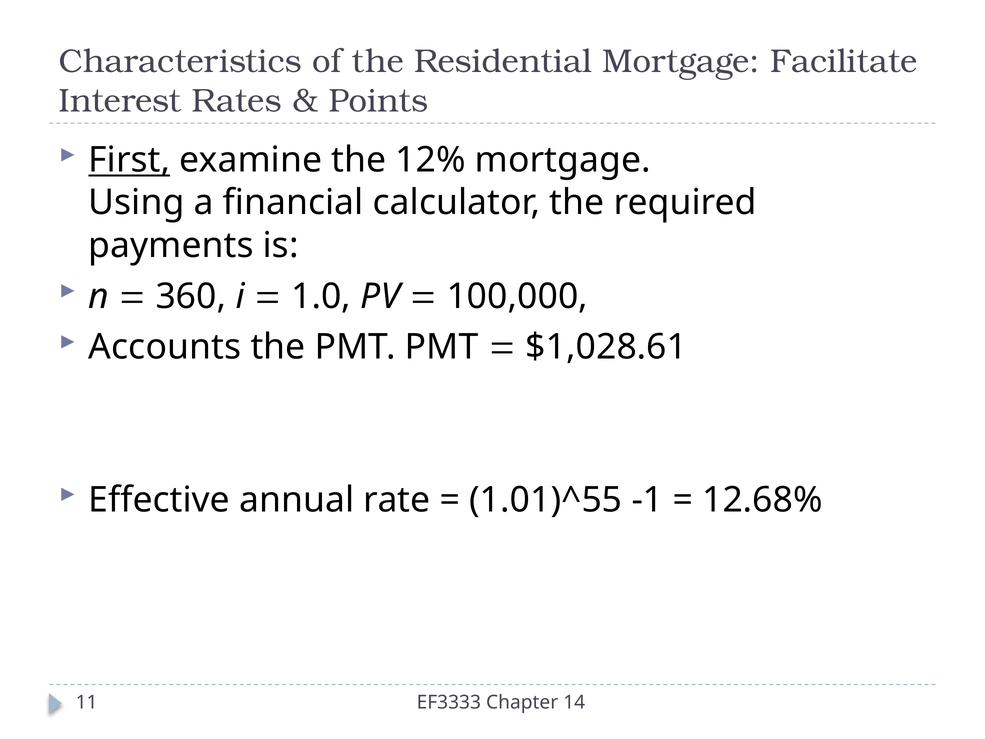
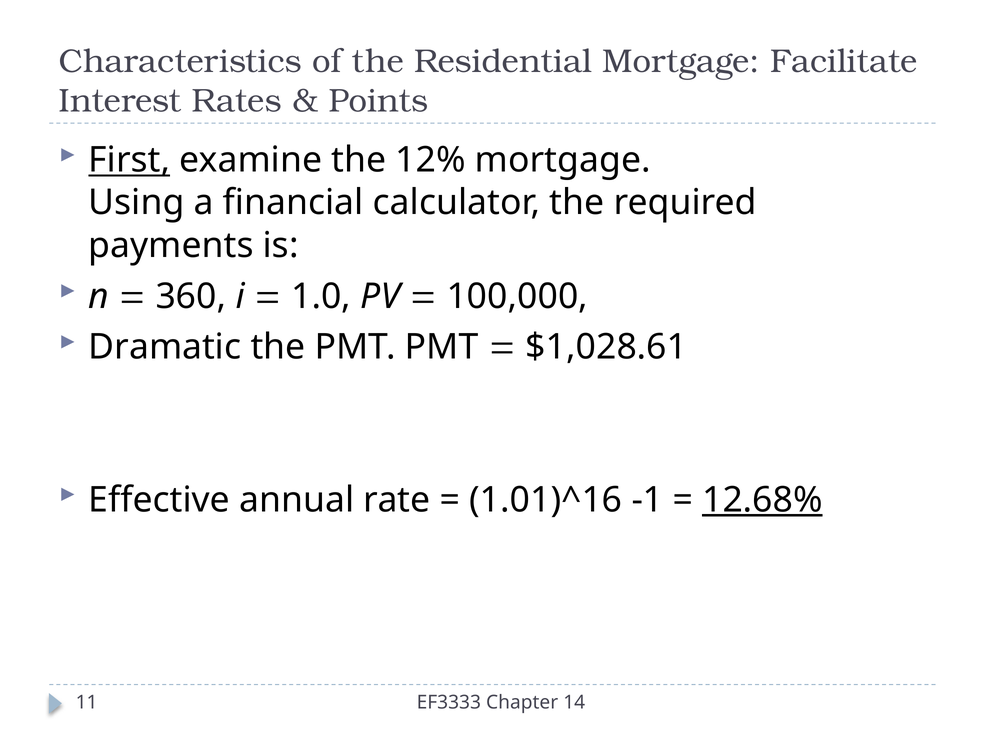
Accounts: Accounts -> Dramatic
1.01)^55: 1.01)^55 -> 1.01)^16
12.68% underline: none -> present
